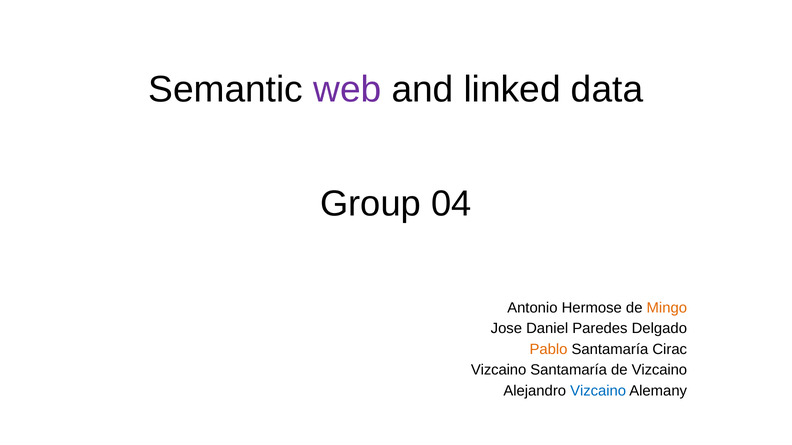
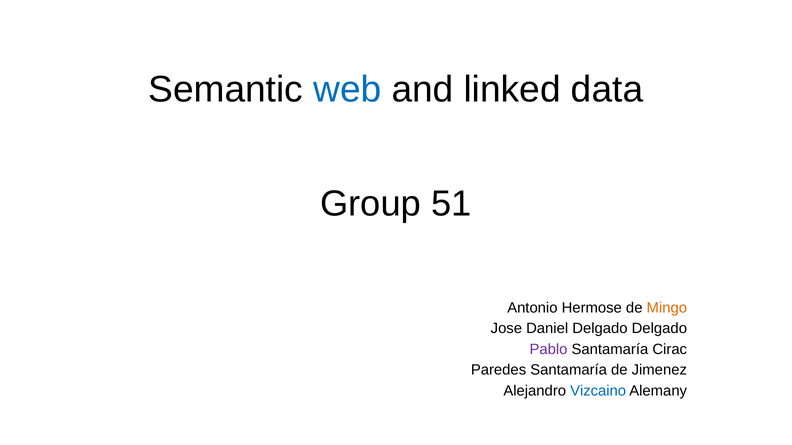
web colour: purple -> blue
04: 04 -> 51
Daniel Paredes: Paredes -> Delgado
Pablo colour: orange -> purple
Vizcaino at (499, 370): Vizcaino -> Paredes
de Vizcaino: Vizcaino -> Jimenez
